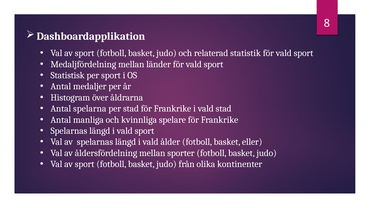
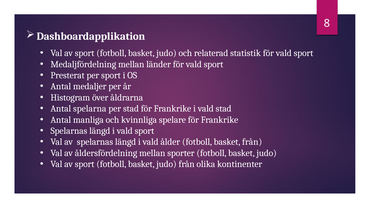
Statistisk: Statistisk -> Presterat
basket eller: eller -> från
